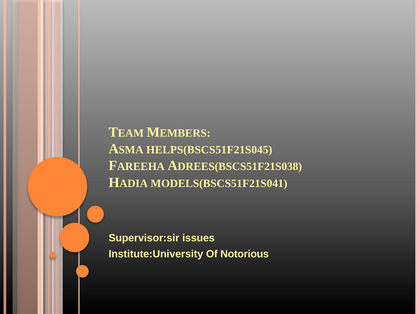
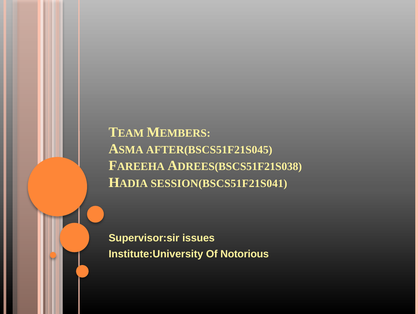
HELPS(BSCS51F21S045: HELPS(BSCS51F21S045 -> AFTER(BSCS51F21S045
MODELS(BSCS51F21S041: MODELS(BSCS51F21S041 -> SESSION(BSCS51F21S041
